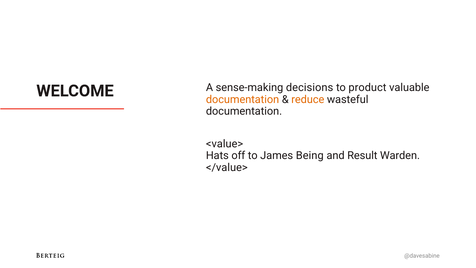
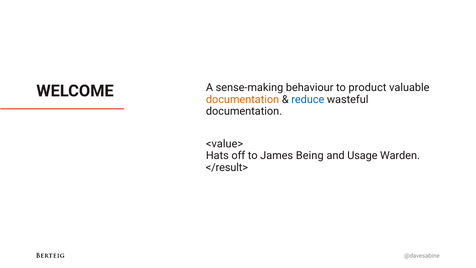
decisions: decisions -> behaviour
reduce colour: orange -> blue
Result: Result -> Usage
</value>: </value> -> </result>
